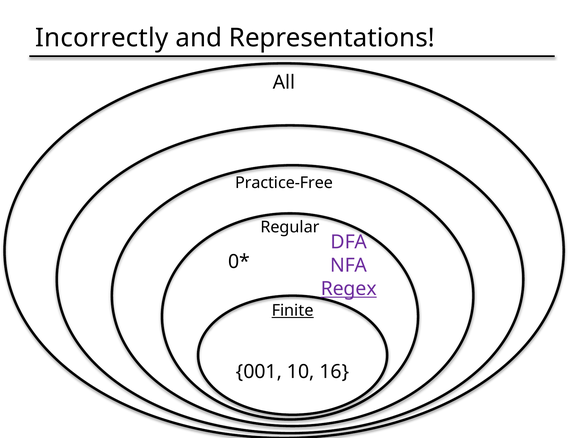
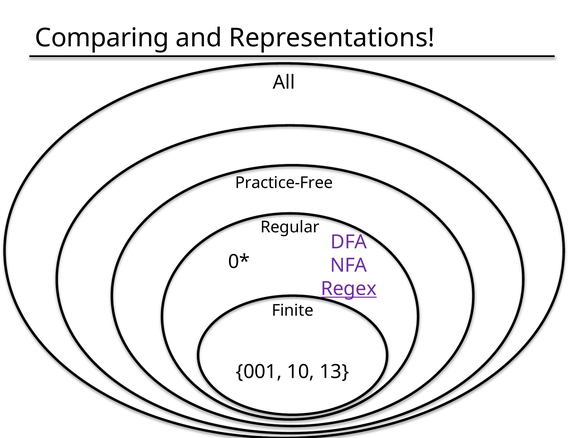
Incorrectly: Incorrectly -> Comparing
Finite underline: present -> none
16: 16 -> 13
